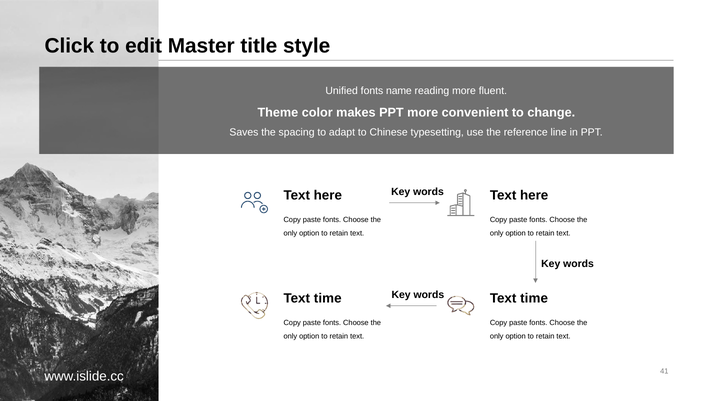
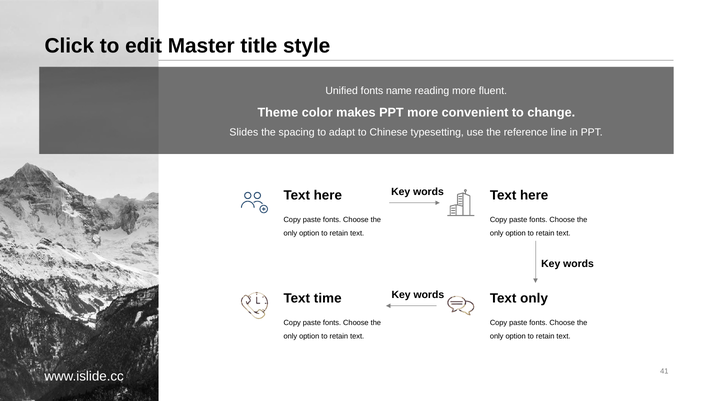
Saves: Saves -> Slides
time at (534, 298): time -> only
